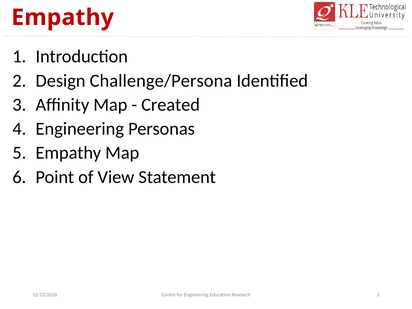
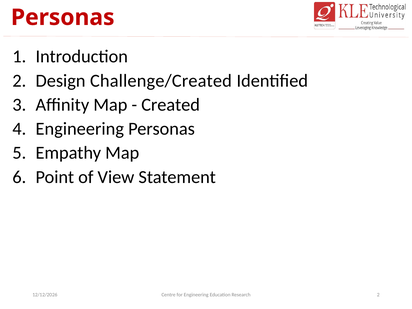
Empathy at (63, 17): Empathy -> Personas
Challenge/Persona: Challenge/Persona -> Challenge/Created
